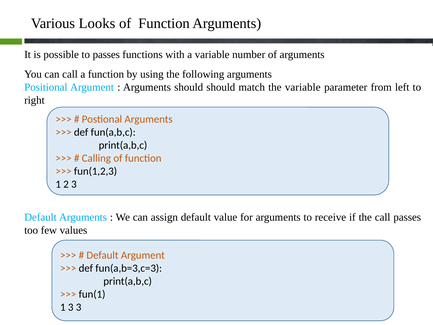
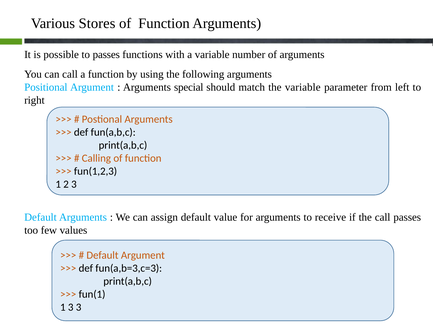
Looks: Looks -> Stores
Arguments should: should -> special
